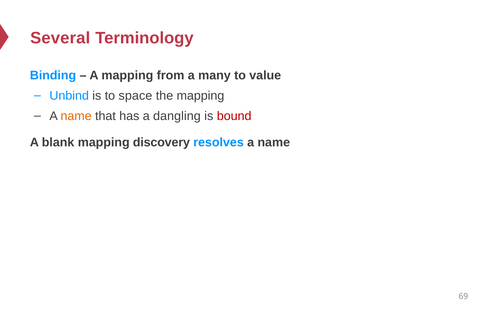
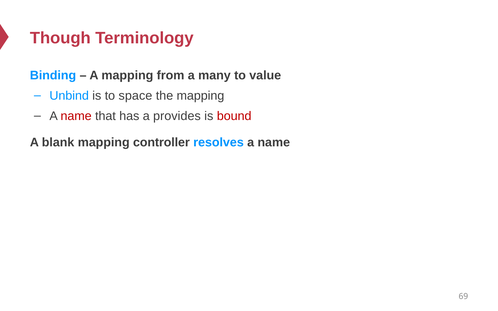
Several: Several -> Though
name at (76, 116) colour: orange -> red
dangling: dangling -> provides
discovery: discovery -> controller
